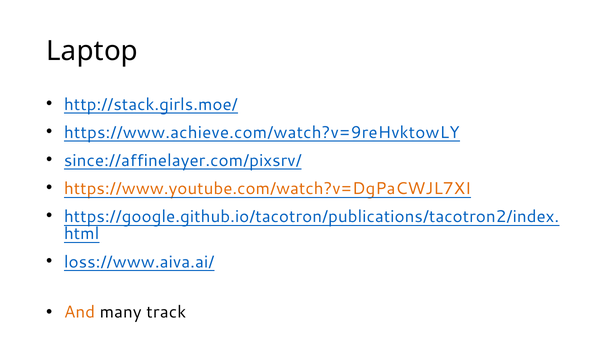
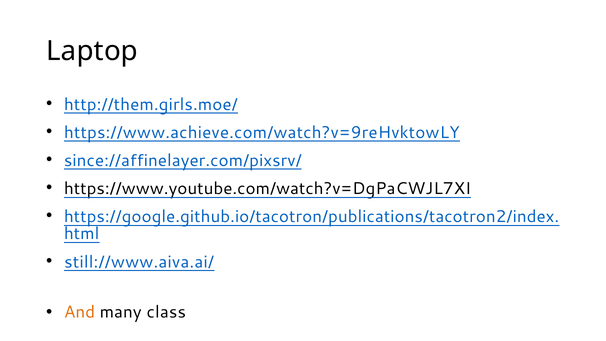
http://stack.girls.moe/: http://stack.girls.moe/ -> http://them.girls.moe/
https://www.youtube.com/watch?v=DgPaCWJL7XI colour: orange -> black
loss://www.aiva.ai/: loss://www.aiva.ai/ -> still://www.aiva.ai/
track: track -> class
